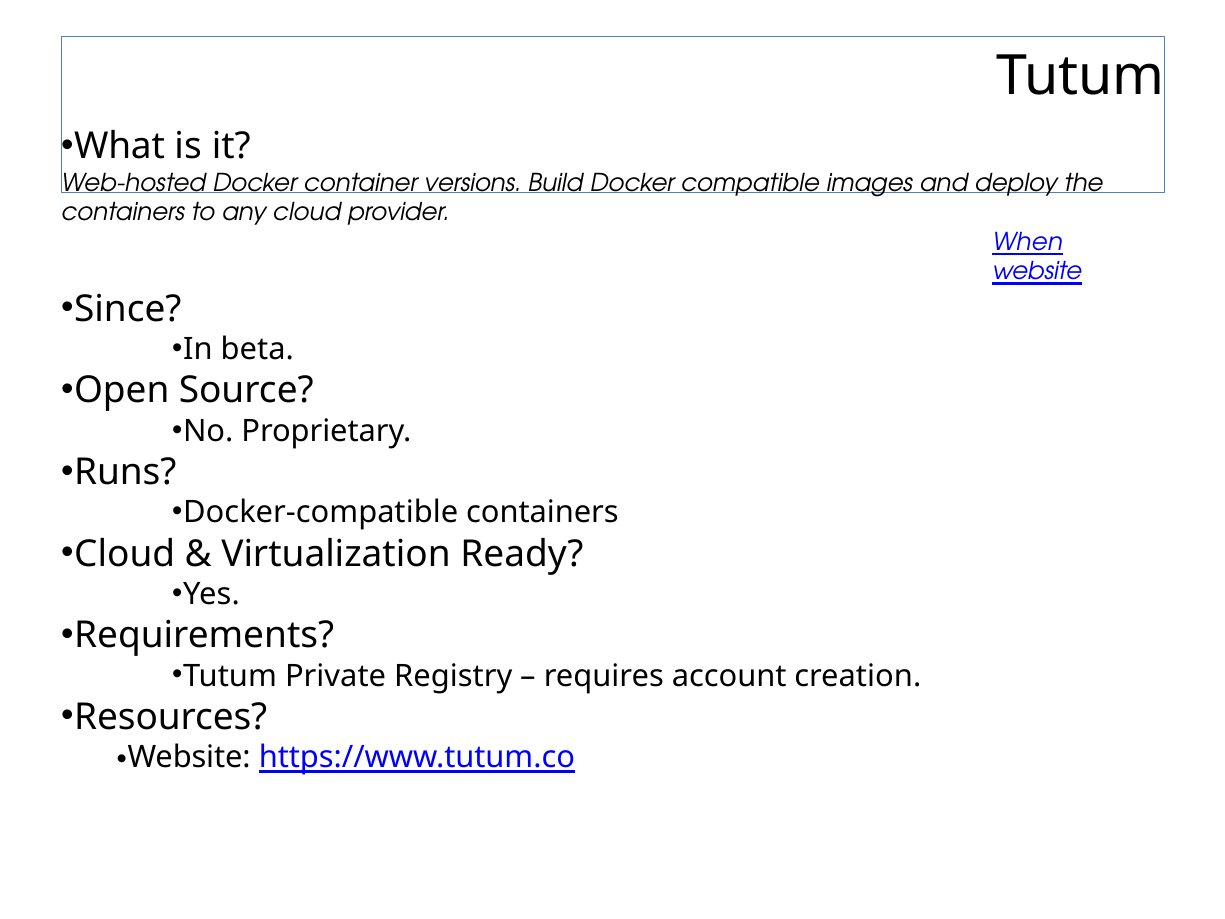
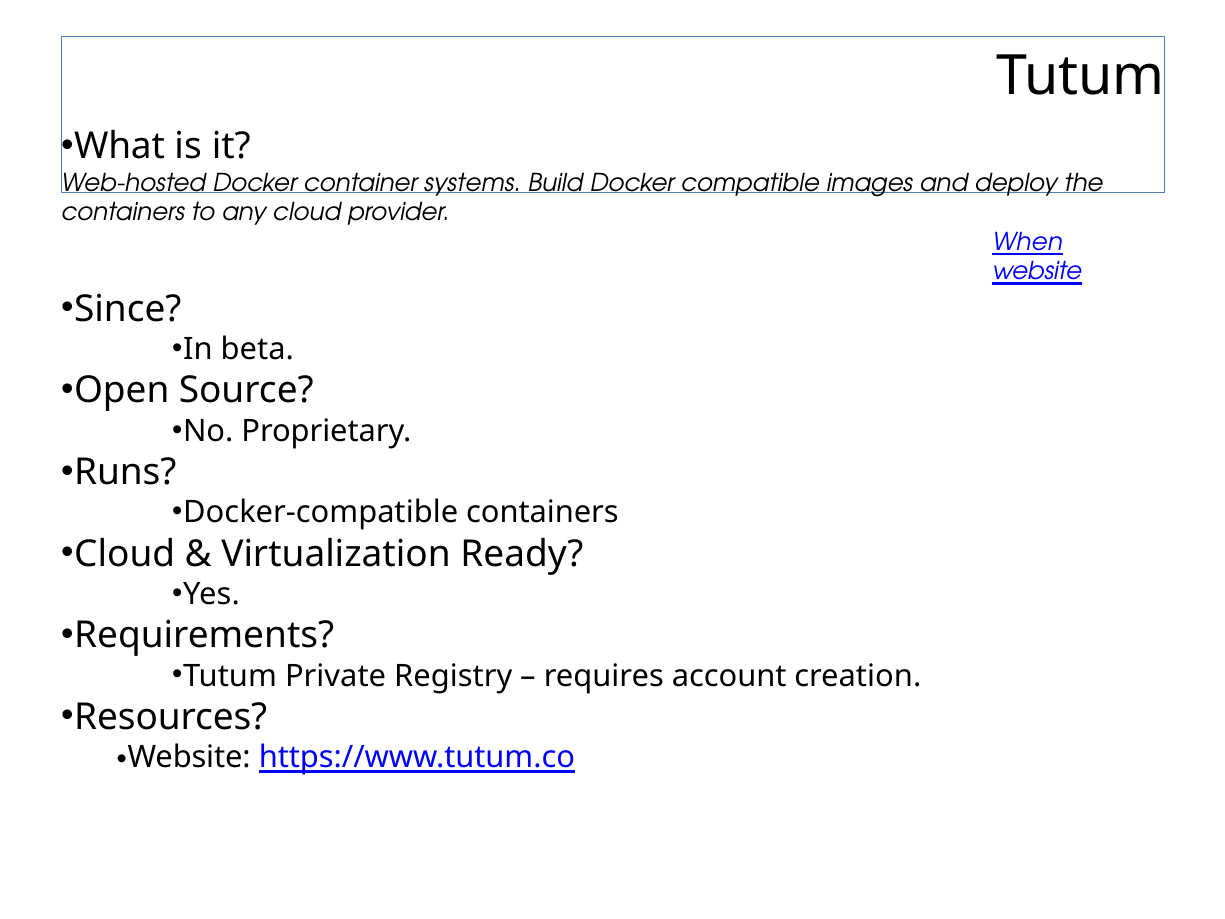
versions: versions -> systems
